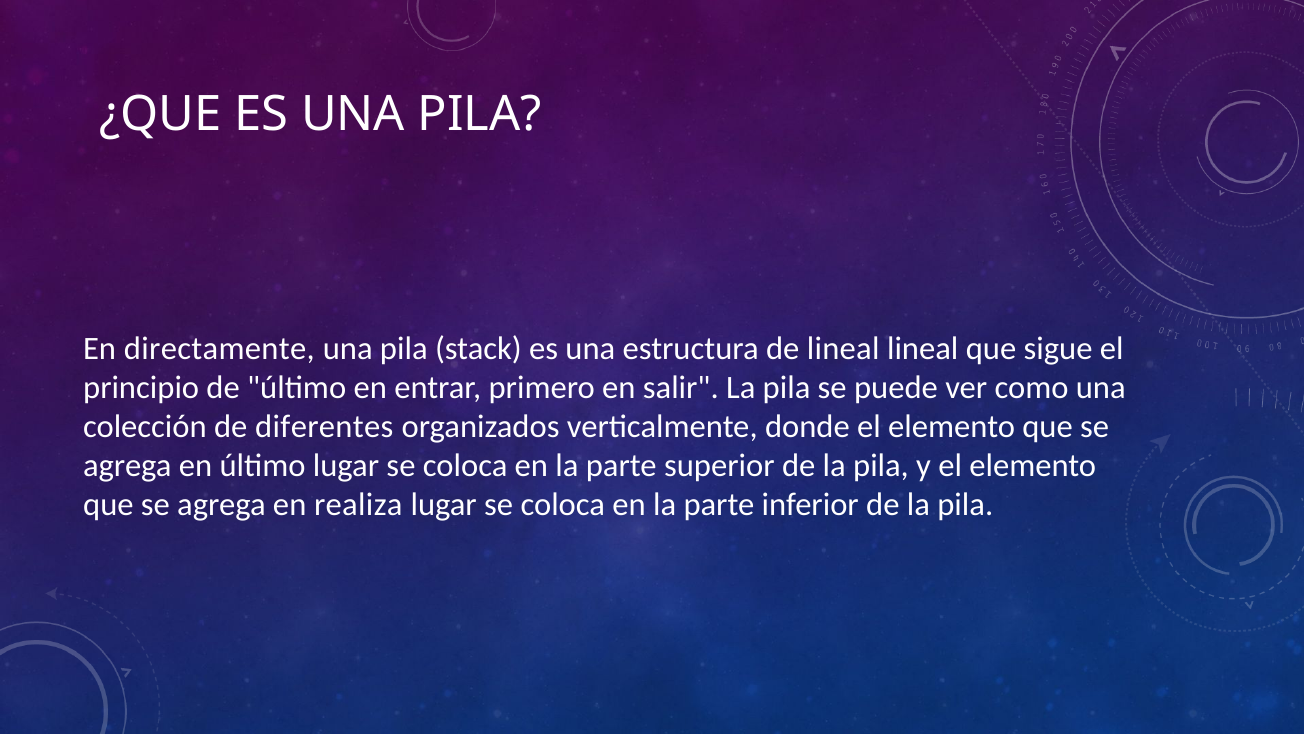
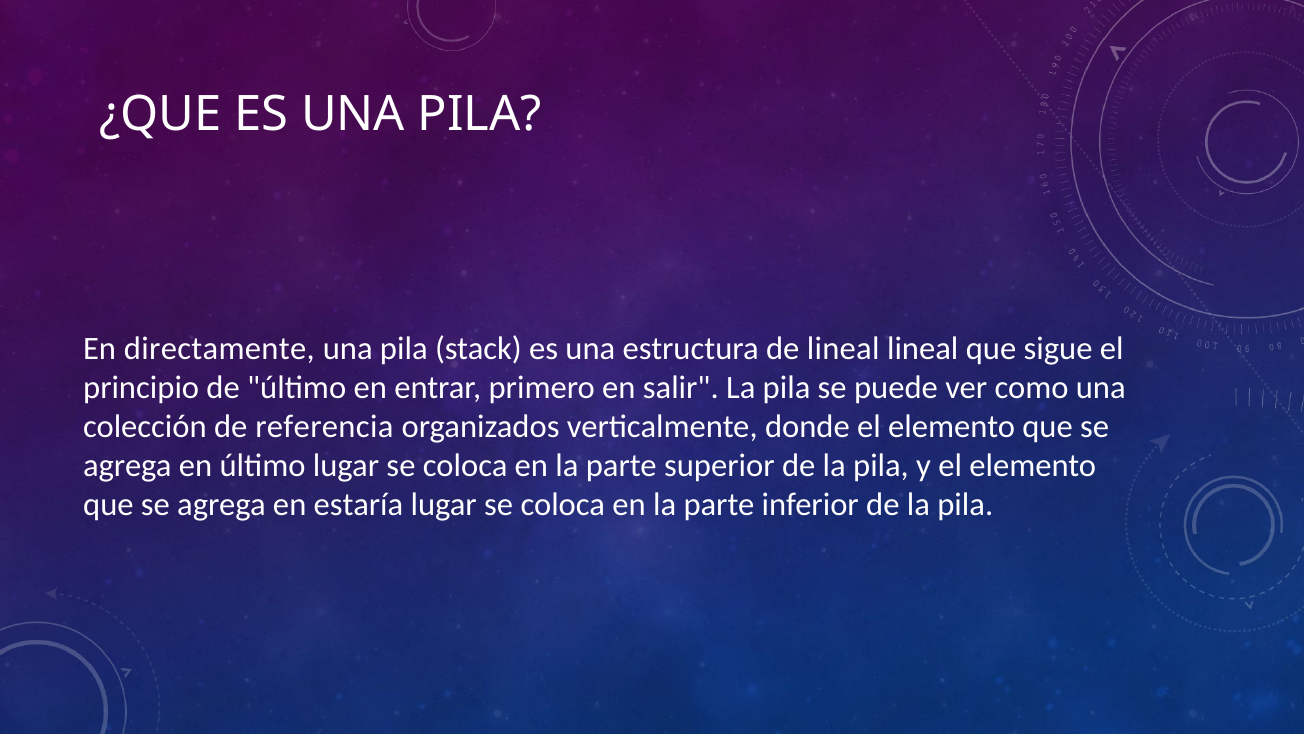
diferentes: diferentes -> referencia
realiza: realiza -> estaría
